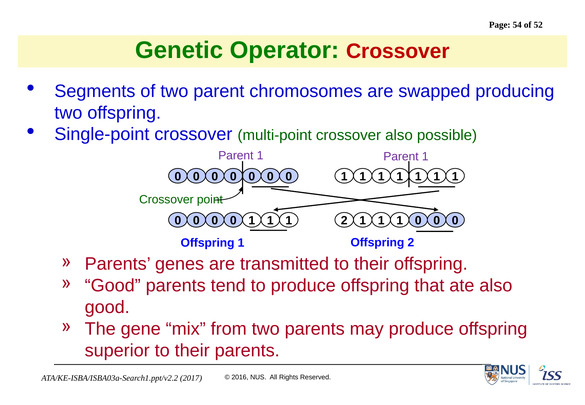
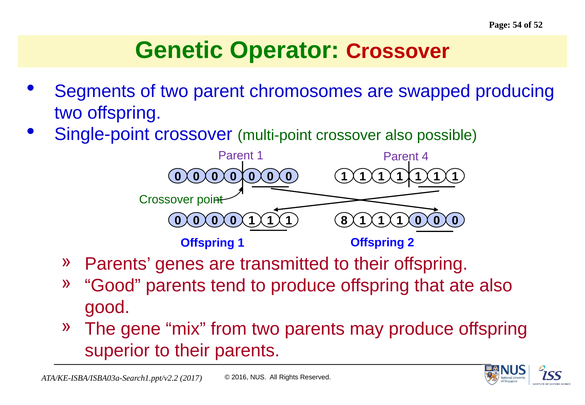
1 Parent 1: 1 -> 4
1 2: 2 -> 8
